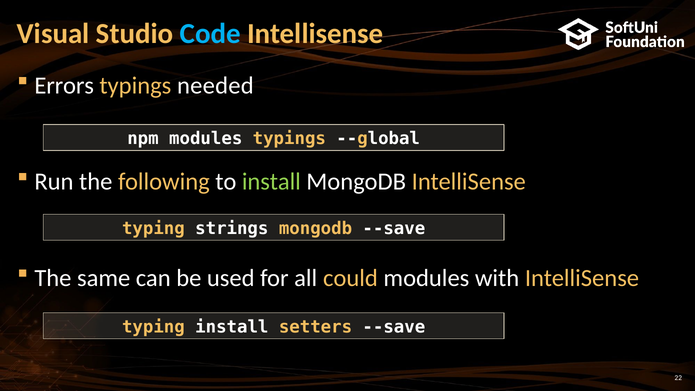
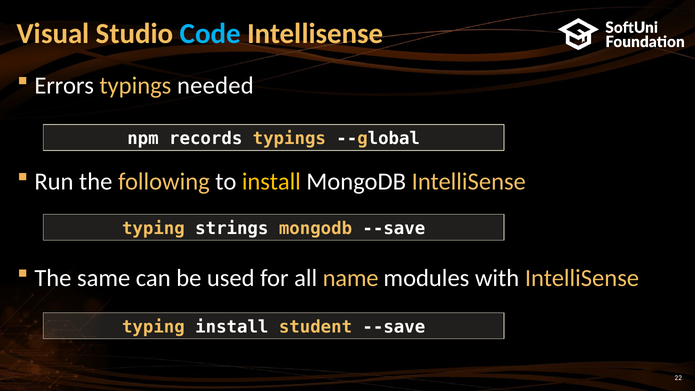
npm modules: modules -> records
install at (271, 182) colour: light green -> yellow
could: could -> name
setters: setters -> student
